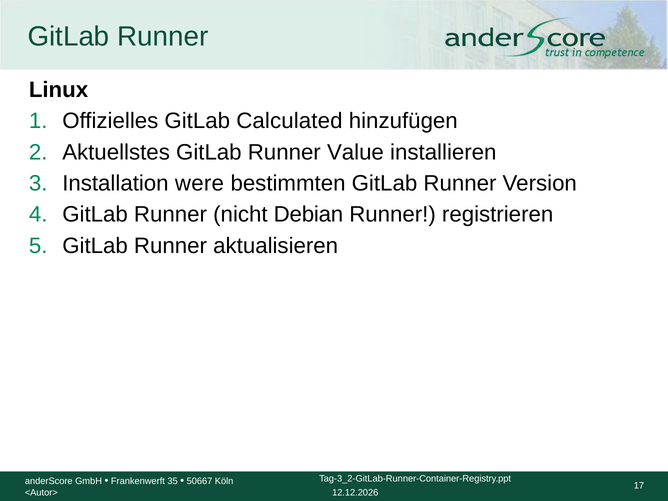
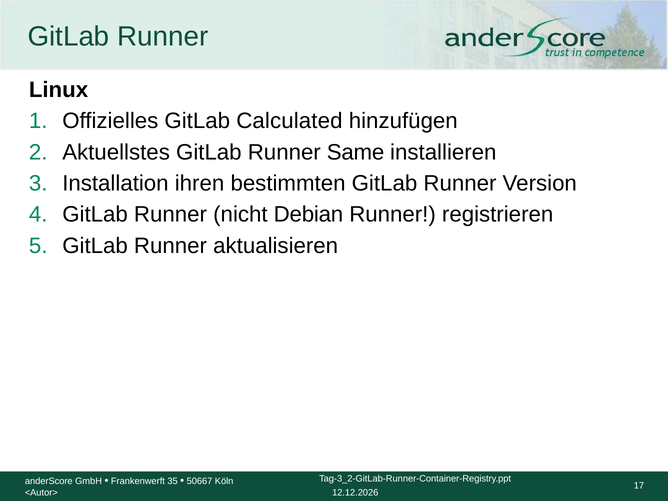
Value: Value -> Same
were: were -> ihren
